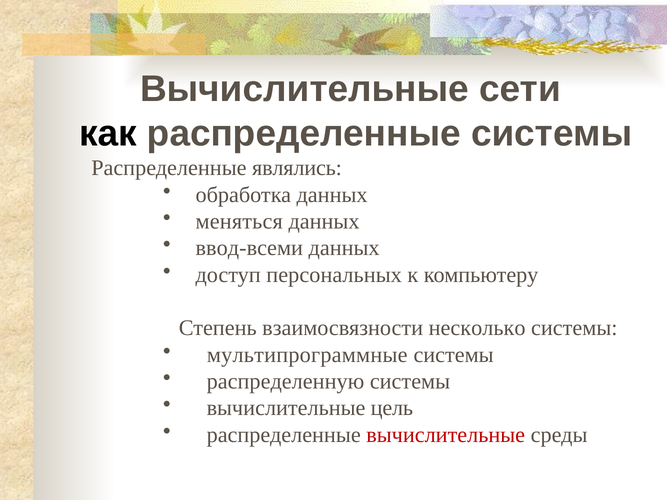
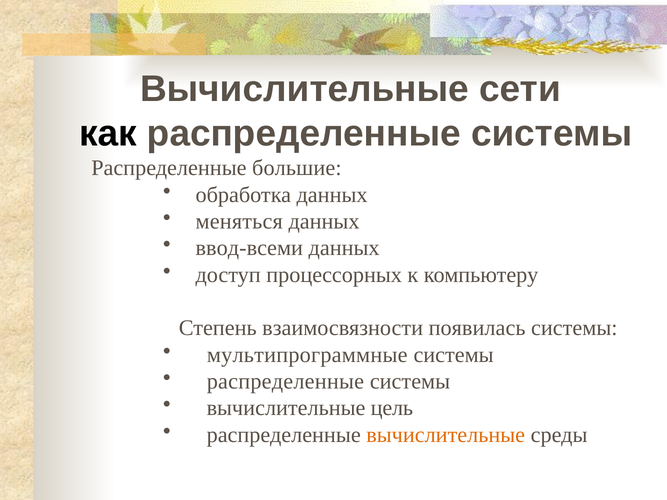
являлись: являлись -> большие
персональных: персональных -> процессорных
несколько: несколько -> появилась
распределенную at (285, 382): распределенную -> распределенные
вычислительные at (446, 435) colour: red -> orange
